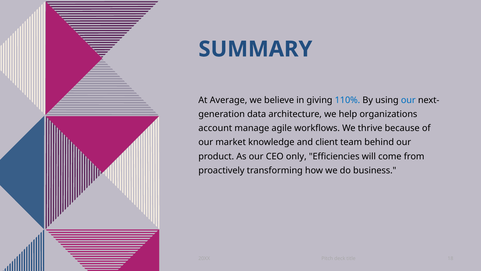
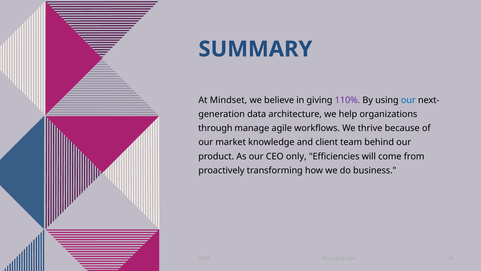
Average: Average -> Mindset
110% colour: blue -> purple
account: account -> through
